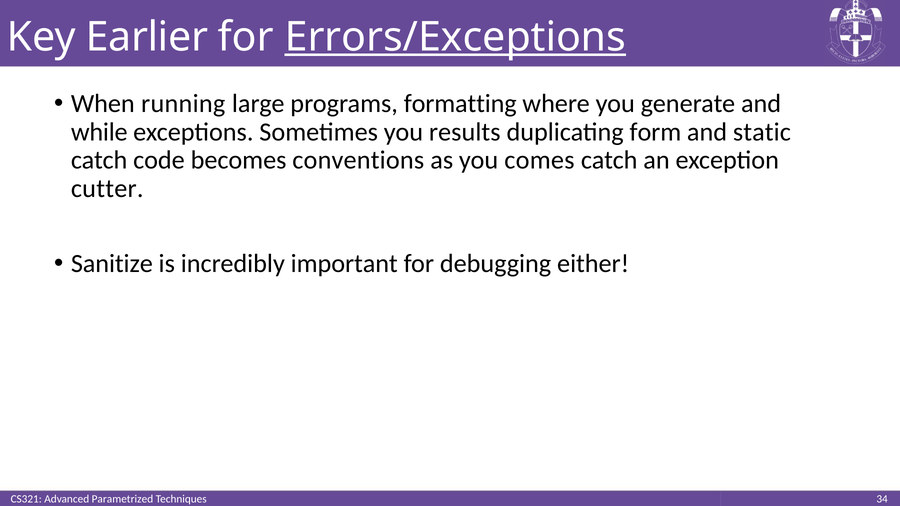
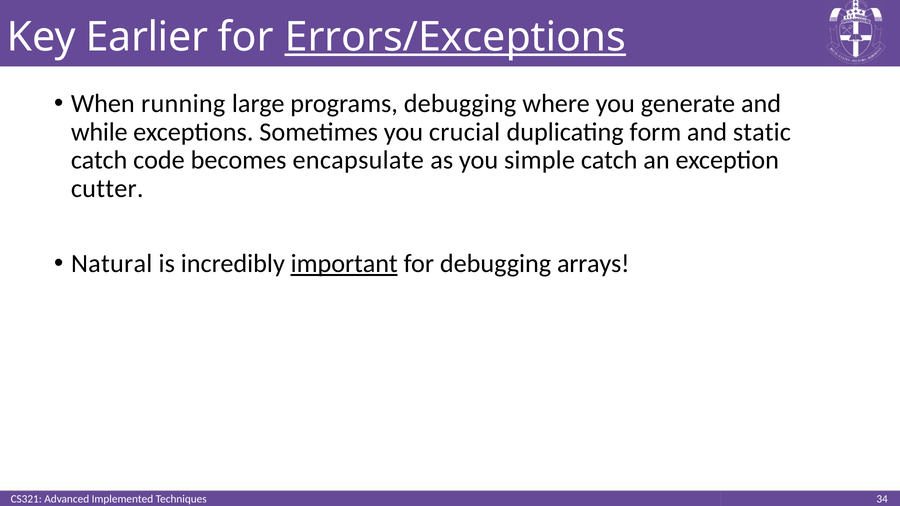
programs formatting: formatting -> debugging
results: results -> crucial
conventions: conventions -> encapsulate
comes: comes -> simple
Sanitize: Sanitize -> Natural
important underline: none -> present
either: either -> arrays
Parametrized: Parametrized -> Implemented
